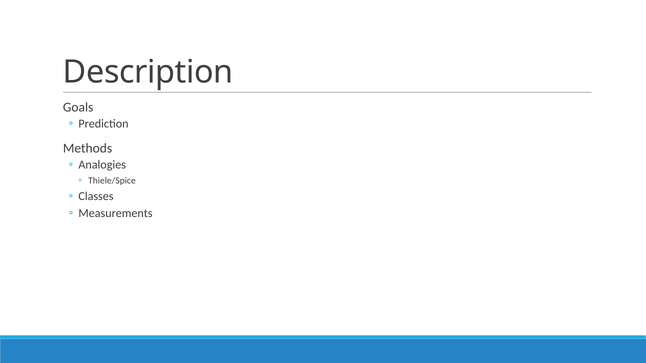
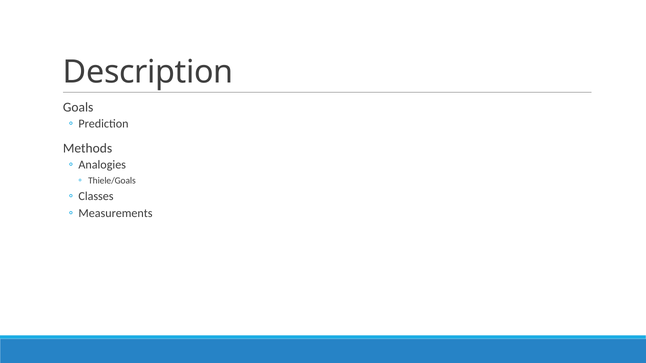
Thiele/Spice: Thiele/Spice -> Thiele/Goals
